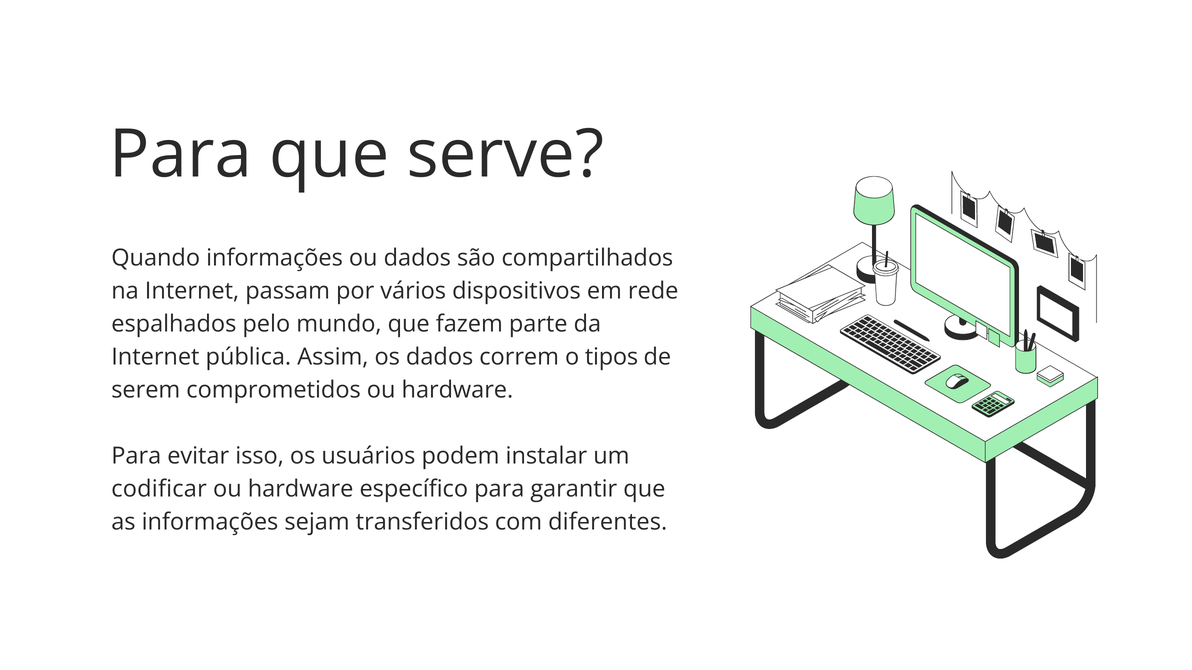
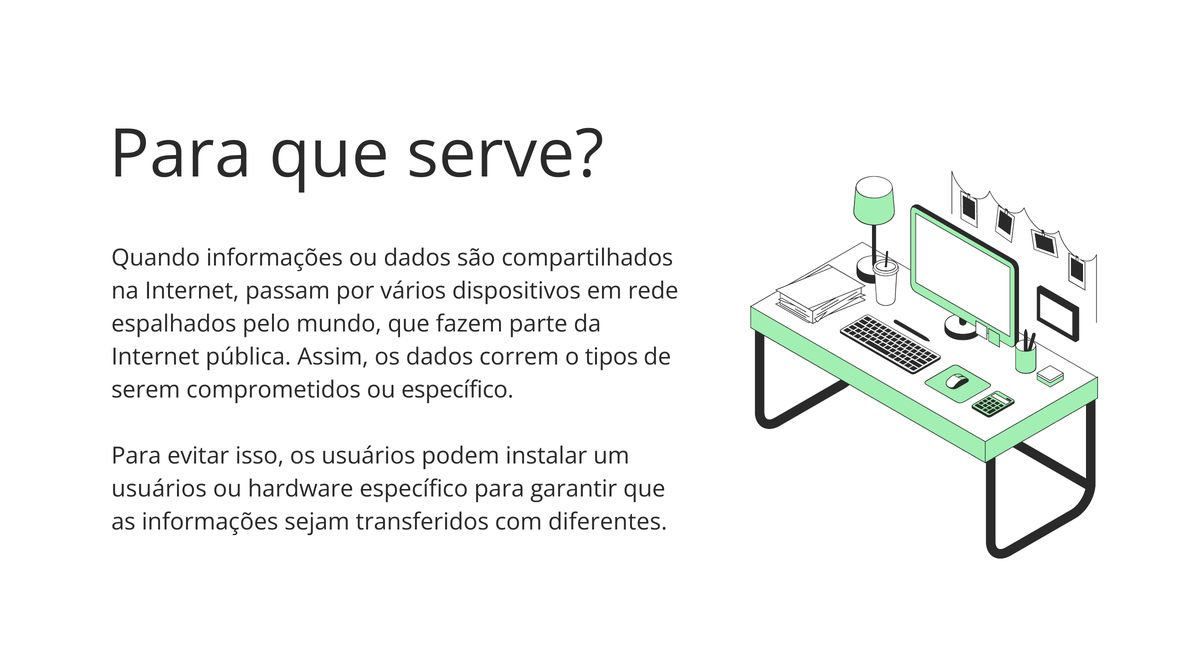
comprometidos ou hardware: hardware -> específico
codificar at (159, 489): codificar -> usuários
